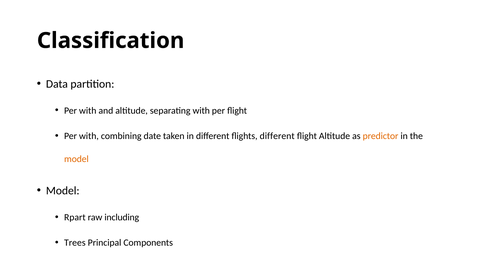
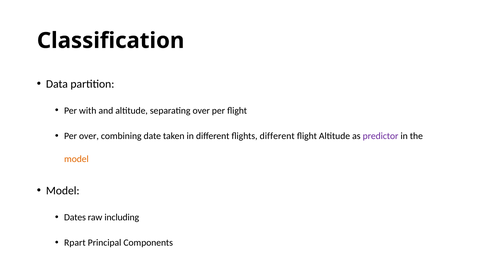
separating with: with -> over
with at (89, 136): with -> over
predictor colour: orange -> purple
Rpart: Rpart -> Dates
Trees: Trees -> Rpart
